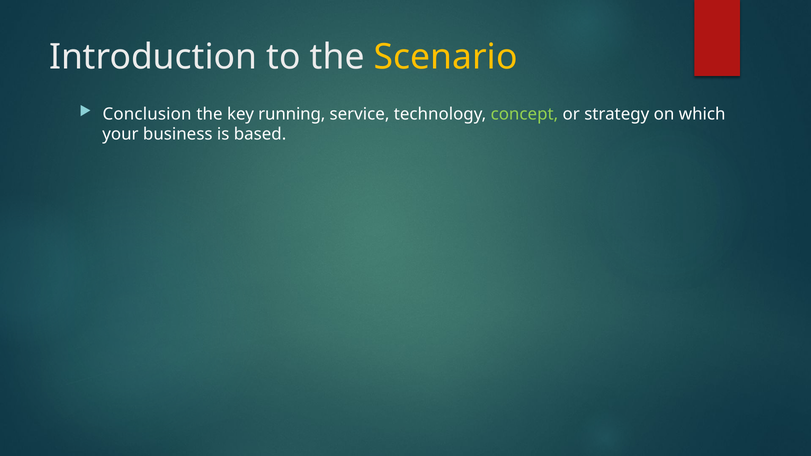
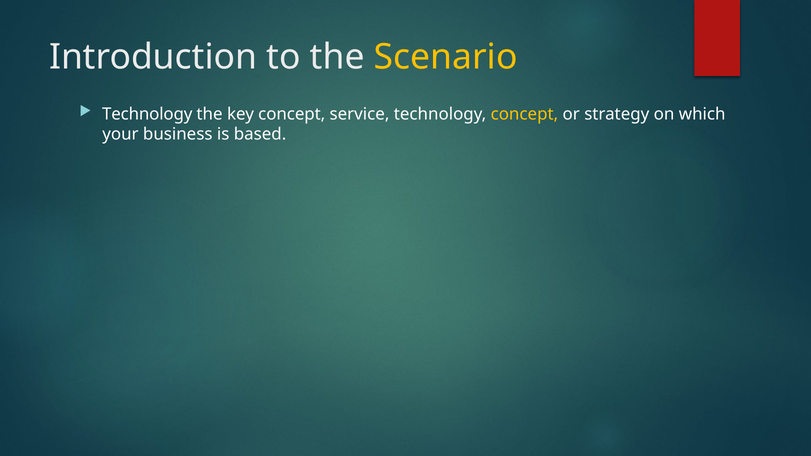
Conclusion at (147, 114): Conclusion -> Technology
key running: running -> concept
concept at (524, 114) colour: light green -> yellow
